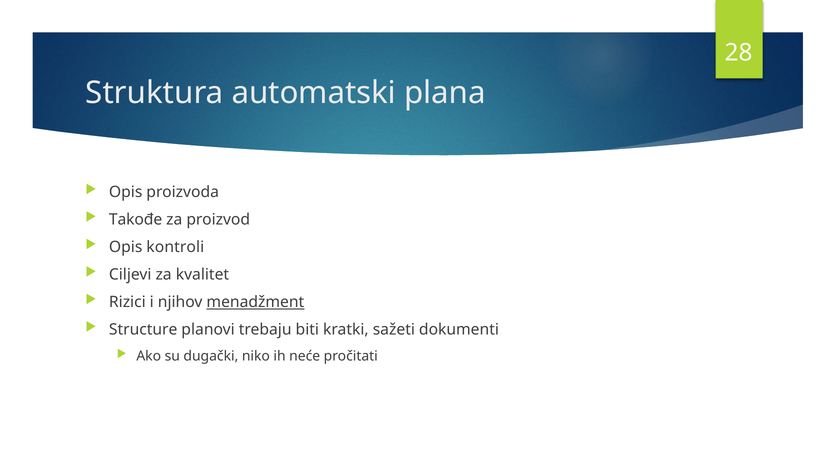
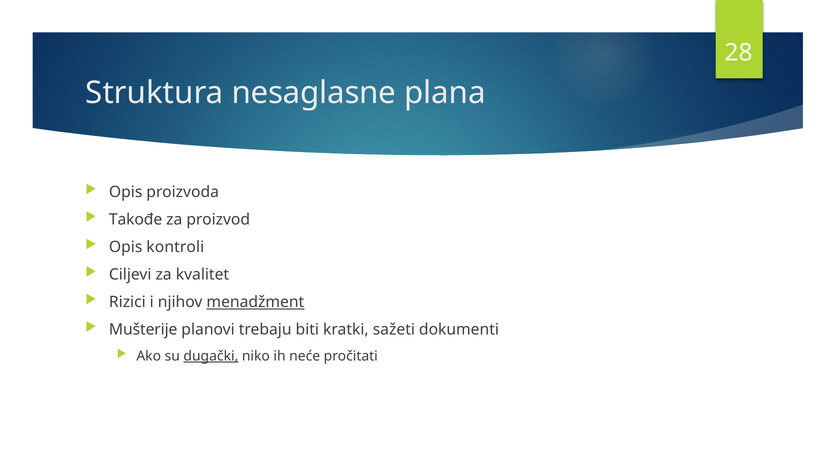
automatski: automatski -> nesaglasne
Structure: Structure -> Mušterije
dugački underline: none -> present
